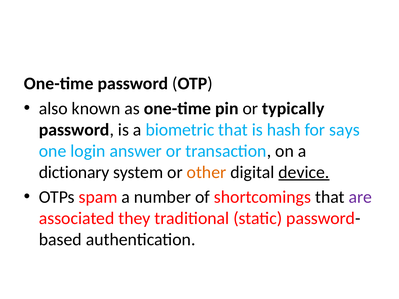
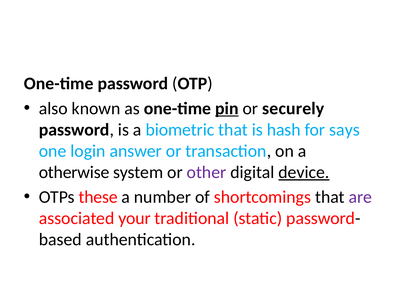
pin underline: none -> present
typically: typically -> securely
dictionary: dictionary -> otherwise
other colour: orange -> purple
spam: spam -> these
they: they -> your
